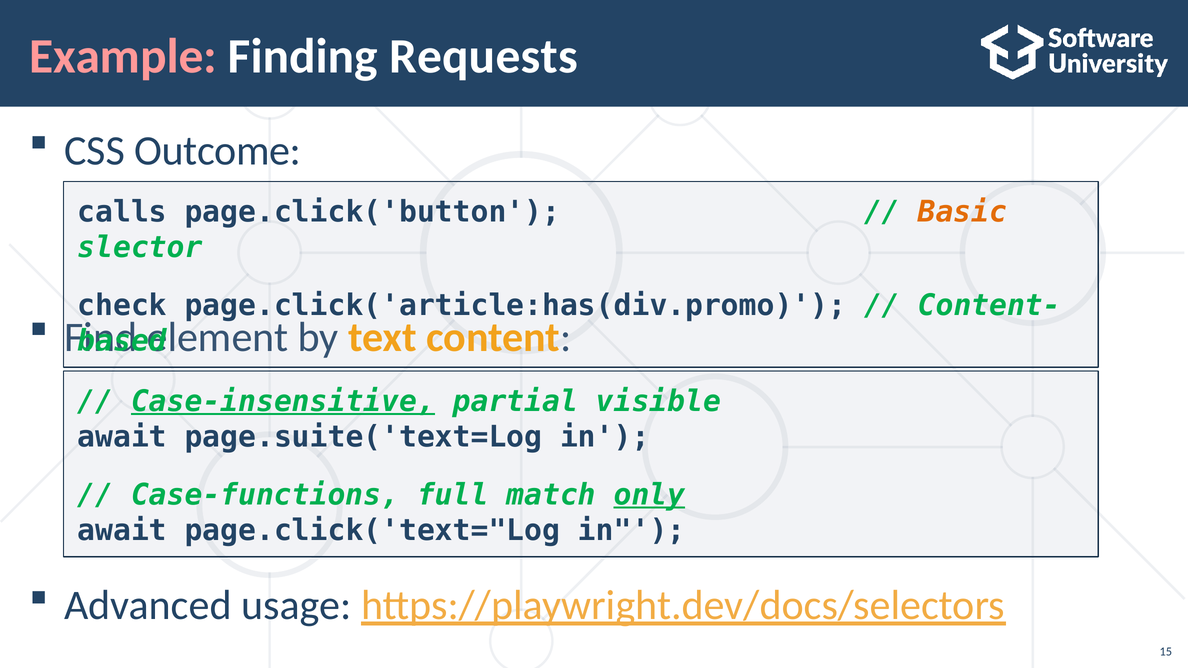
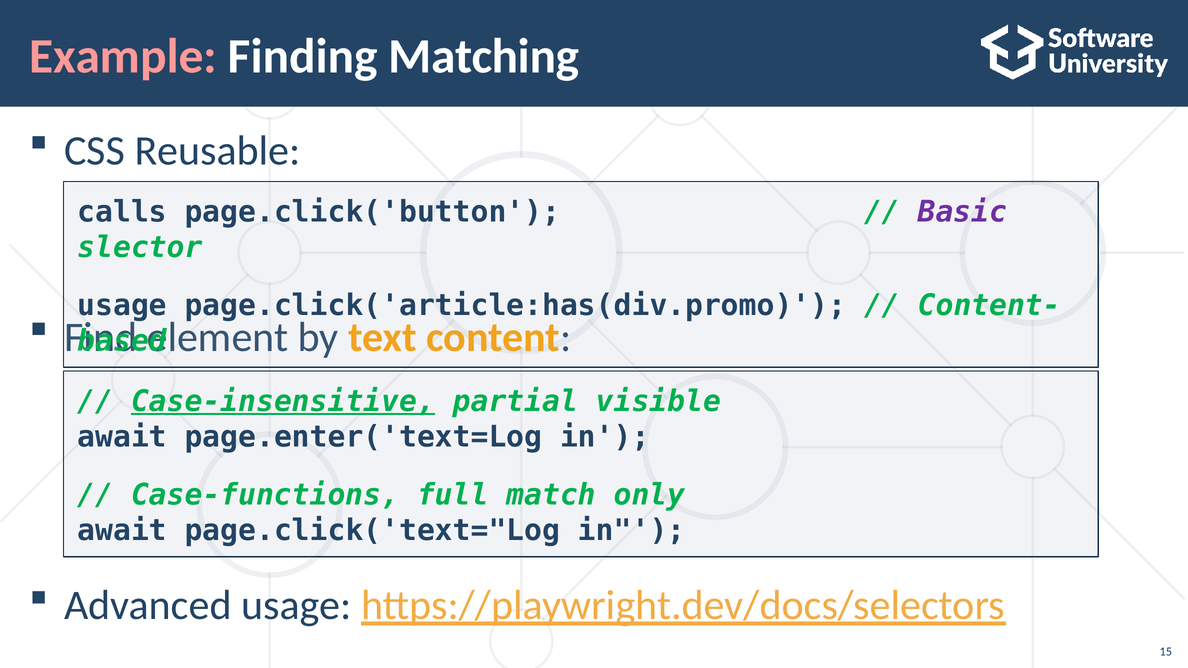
Requests: Requests -> Matching
Outcome: Outcome -> Reusable
Basic colour: orange -> purple
check at (122, 305): check -> usage
page.suite('text=Log: page.suite('text=Log -> page.enter('text=Log
only underline: present -> none
